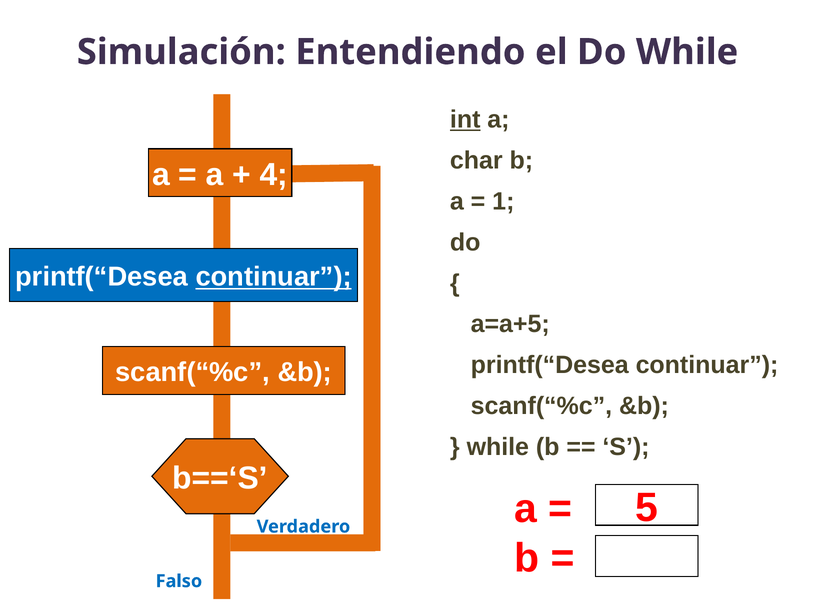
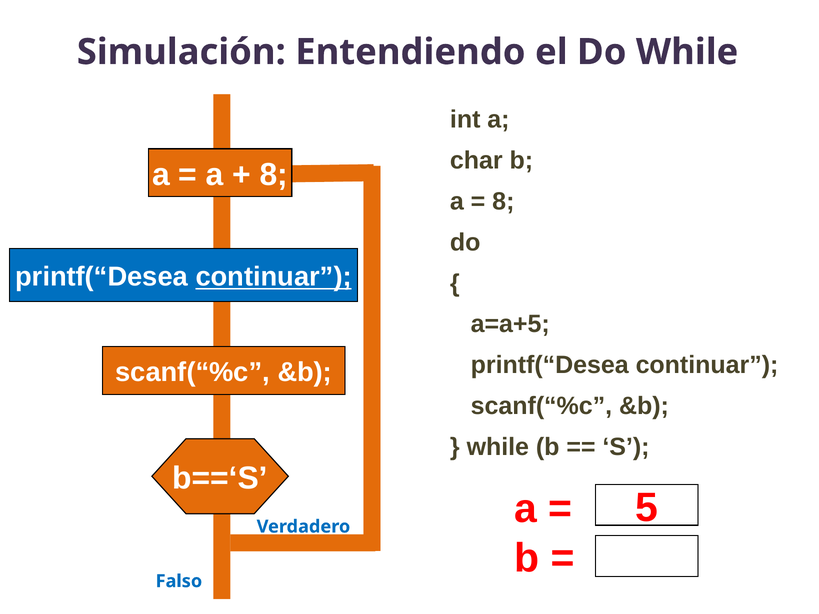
int underline: present -> none
4 at (274, 175): 4 -> 8
1 at (503, 202): 1 -> 8
